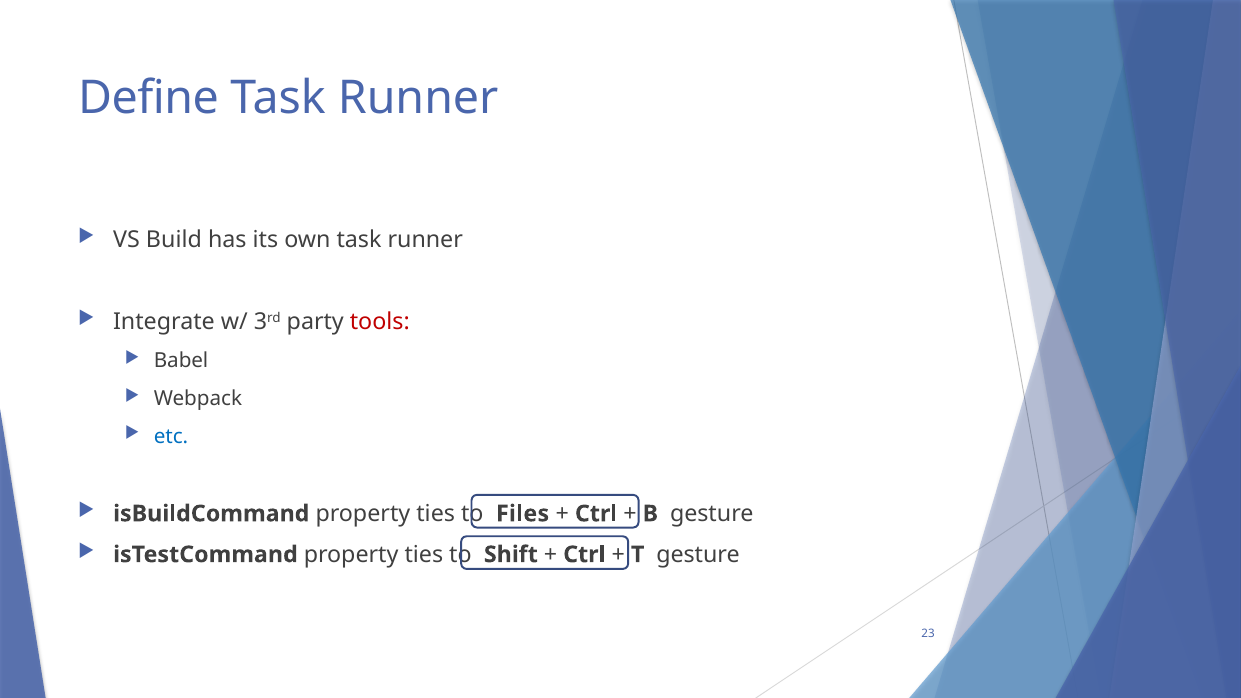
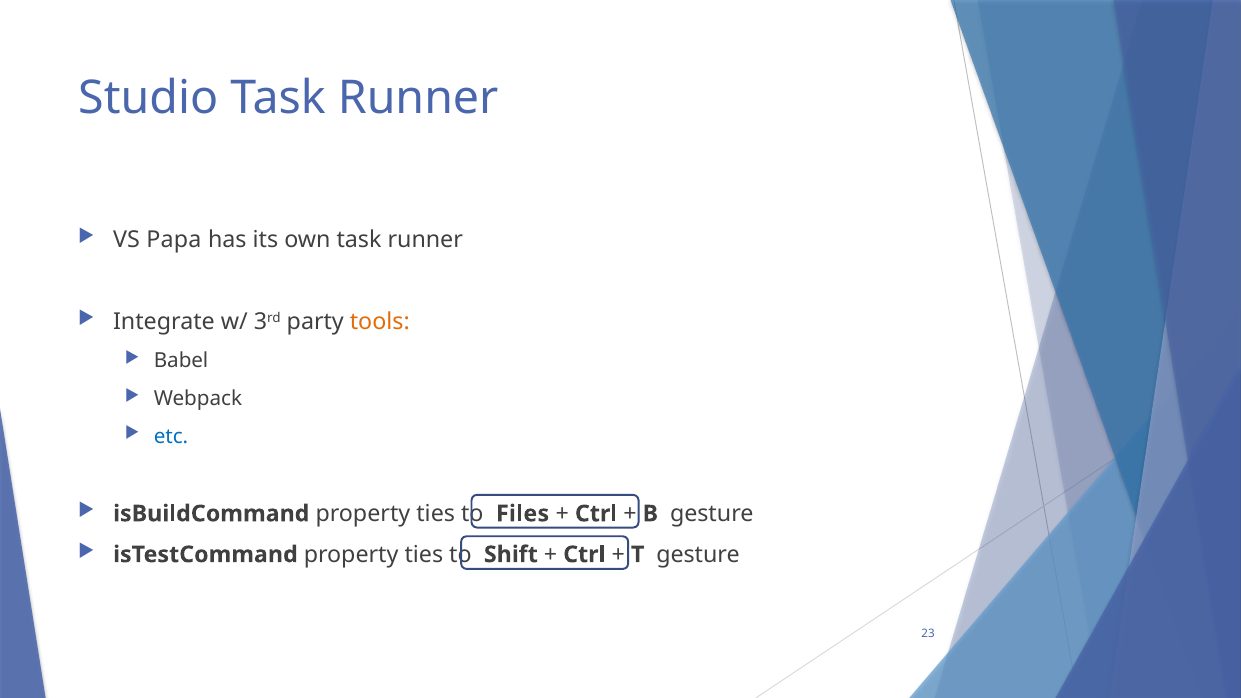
Define: Define -> Studio
Build: Build -> Papa
tools colour: red -> orange
